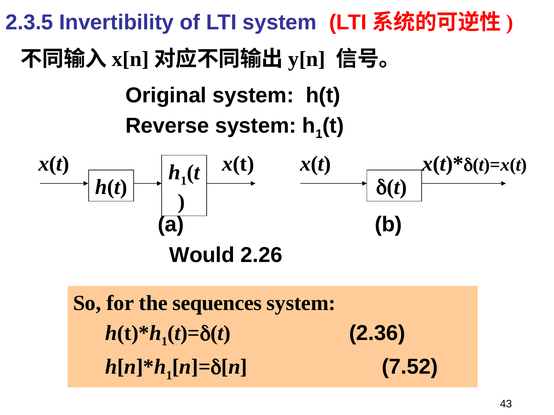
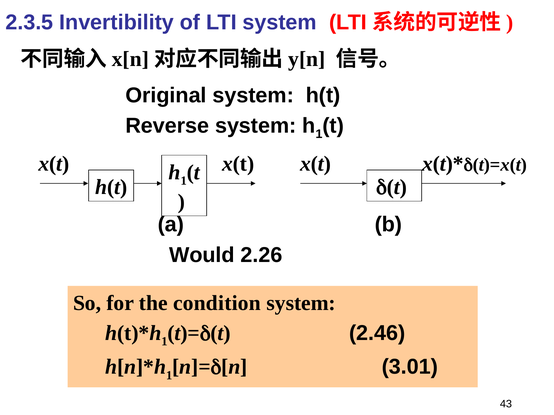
sequences: sequences -> condition
2.36: 2.36 -> 2.46
7.52: 7.52 -> 3.01
